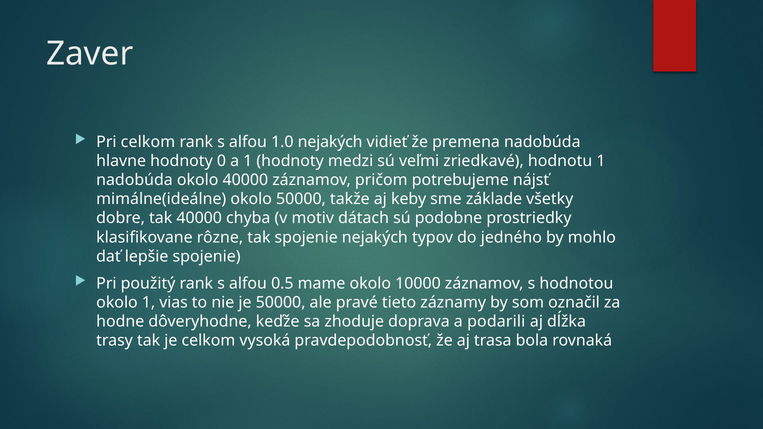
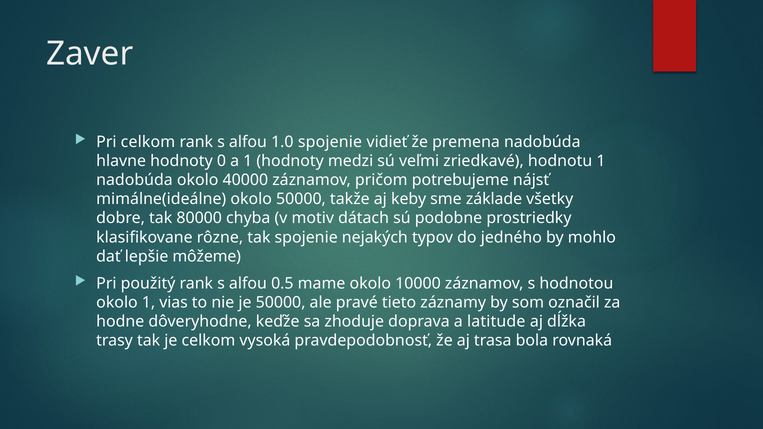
1.0 nejakých: nejakých -> spojenie
tak 40000: 40000 -> 80000
lepšie spojenie: spojenie -> môžeme
podarili: podarili -> latitude
